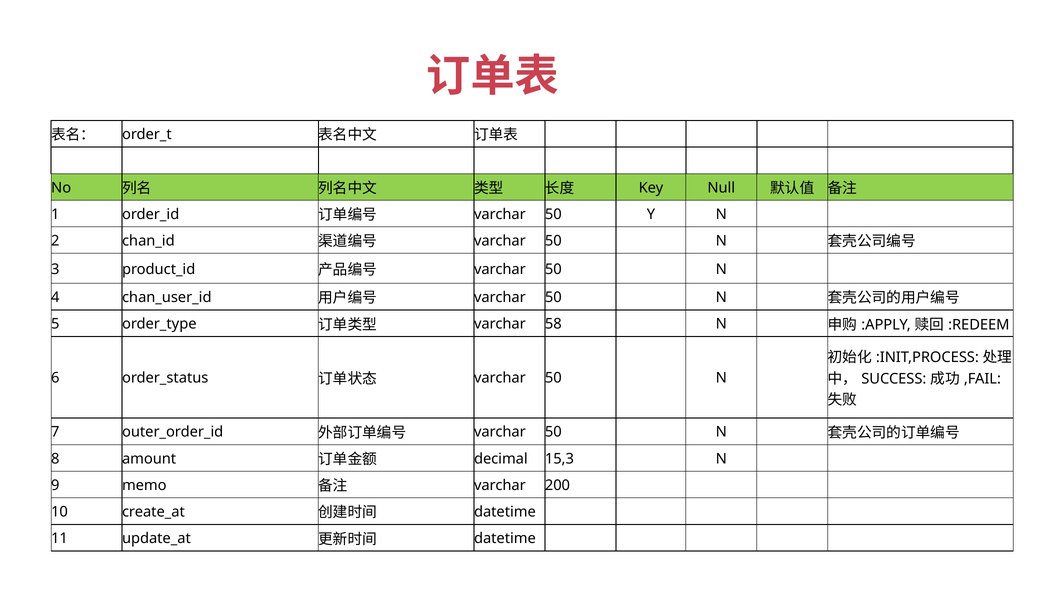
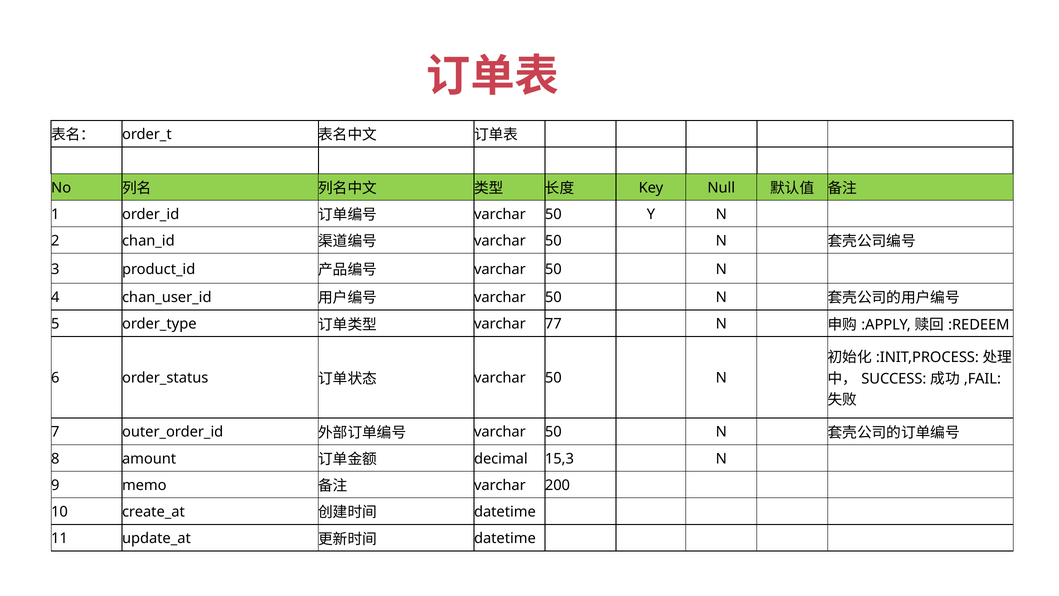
58: 58 -> 77
